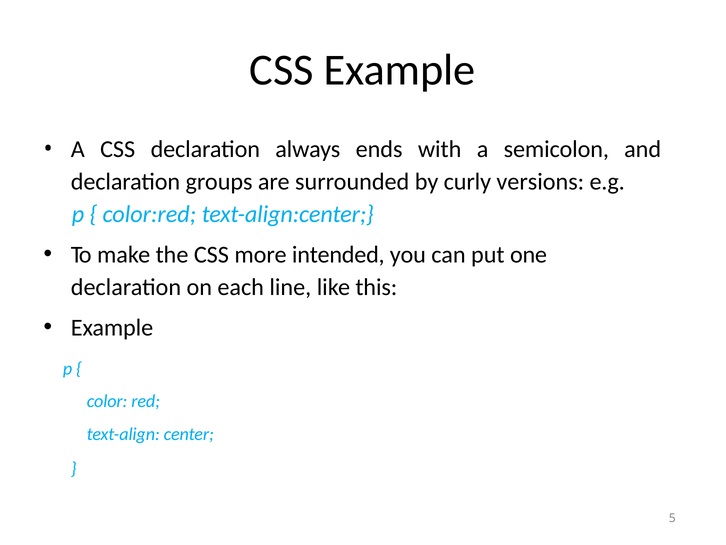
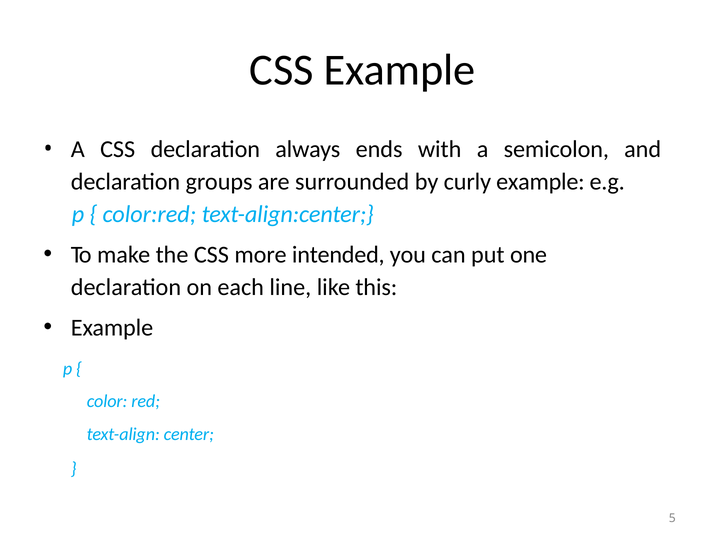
curly versions: versions -> example
